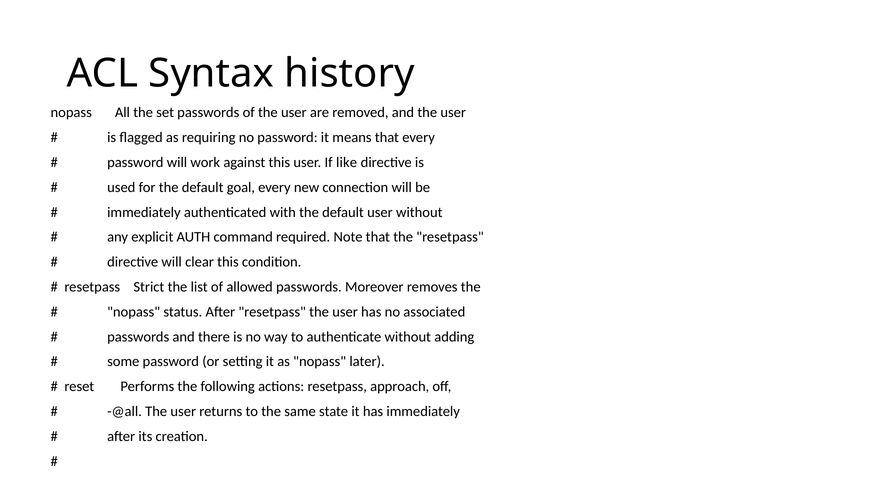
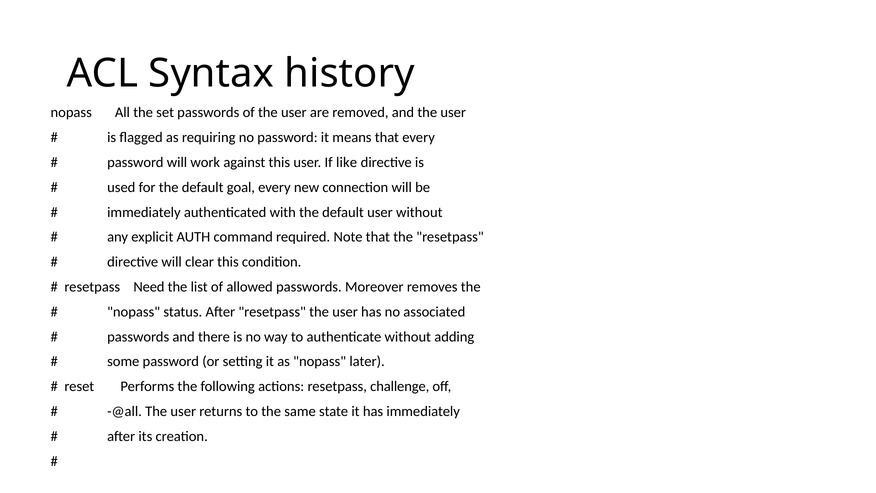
Strict: Strict -> Need
approach: approach -> challenge
